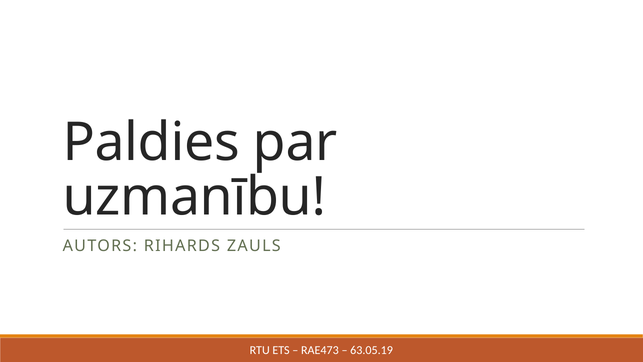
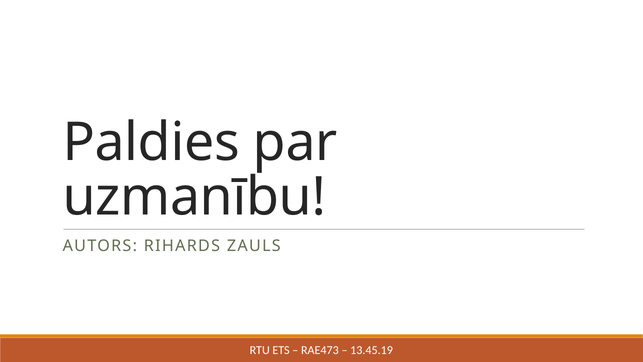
63.05.19: 63.05.19 -> 13.45.19
